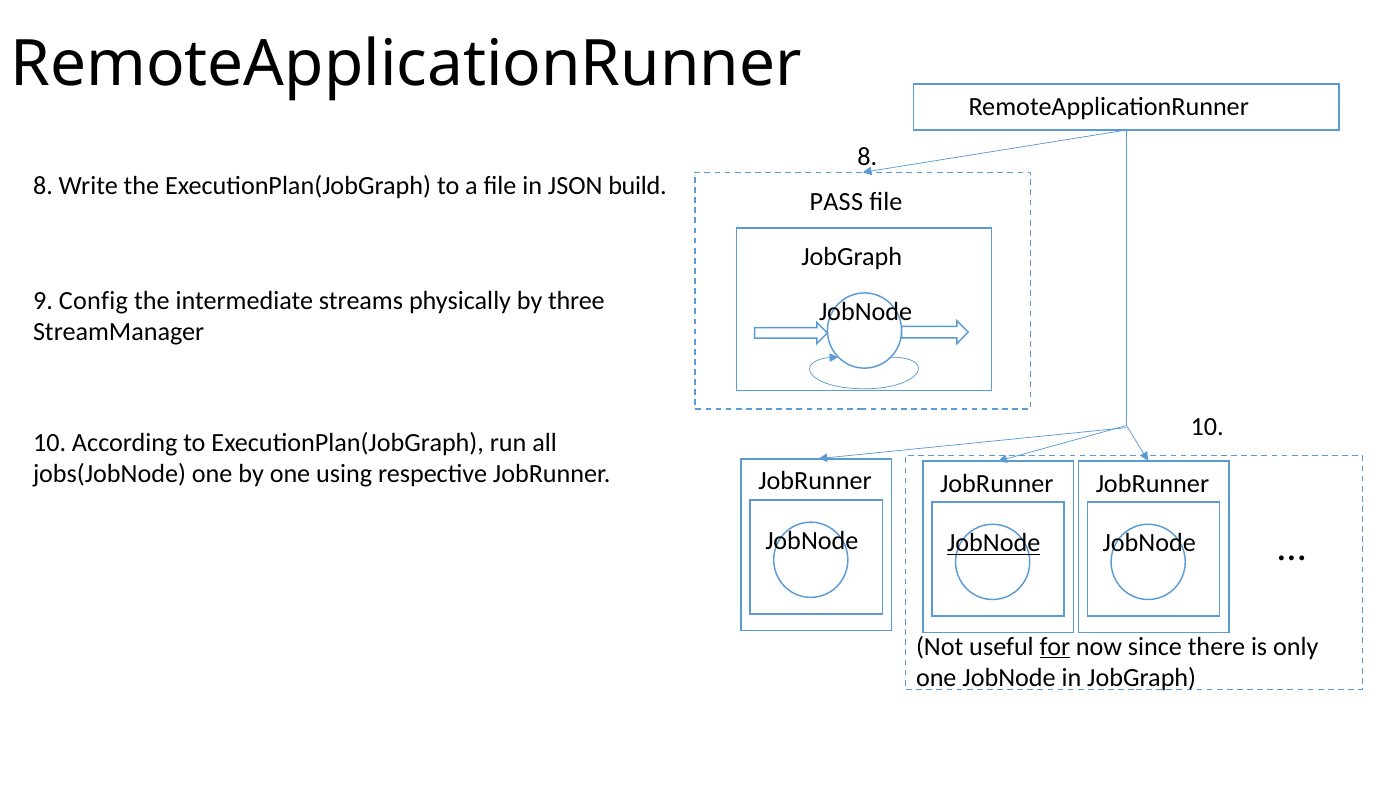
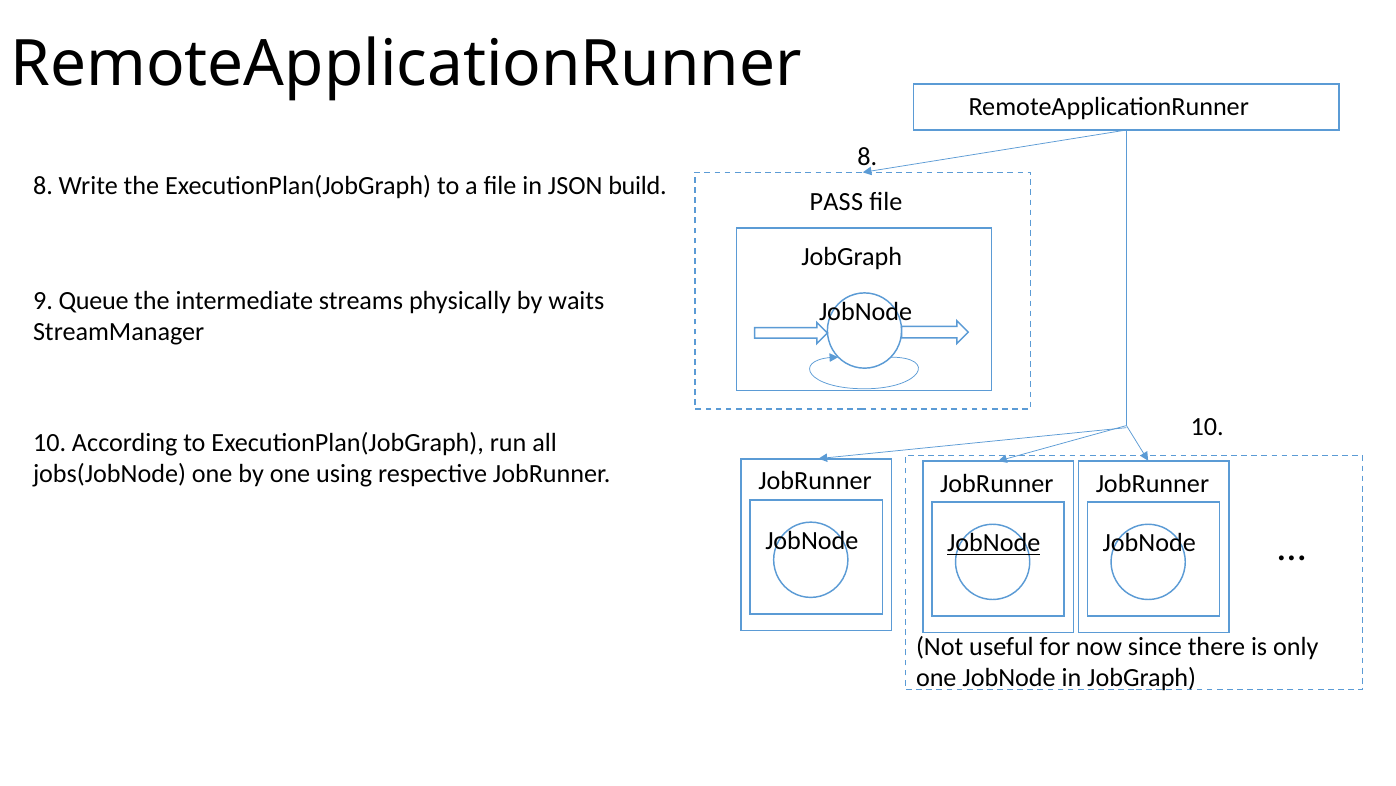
Config: Config -> Queue
three: three -> waits
for underline: present -> none
